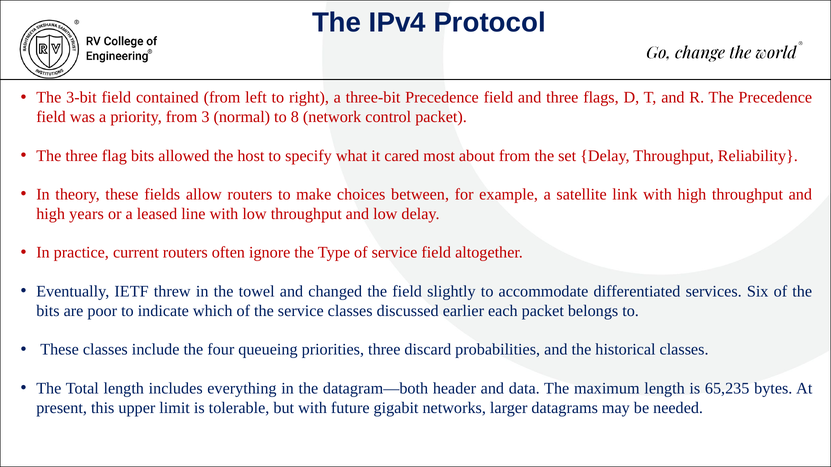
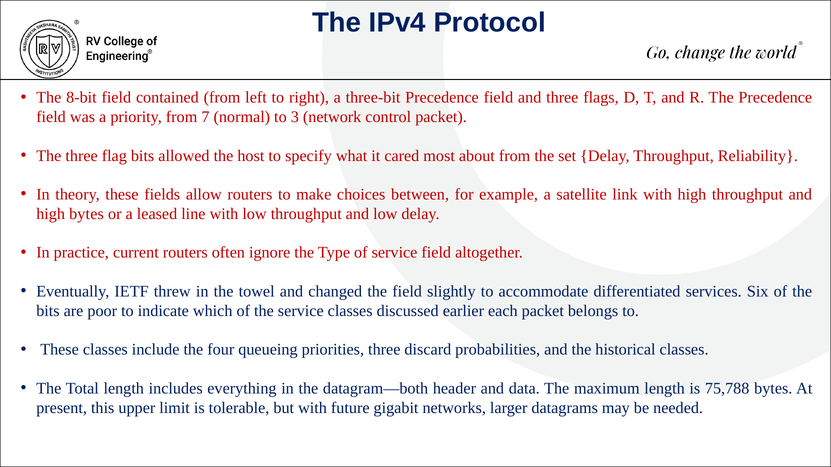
3-bit: 3-bit -> 8-bit
3: 3 -> 7
8: 8 -> 3
high years: years -> bytes
65,235: 65,235 -> 75,788
